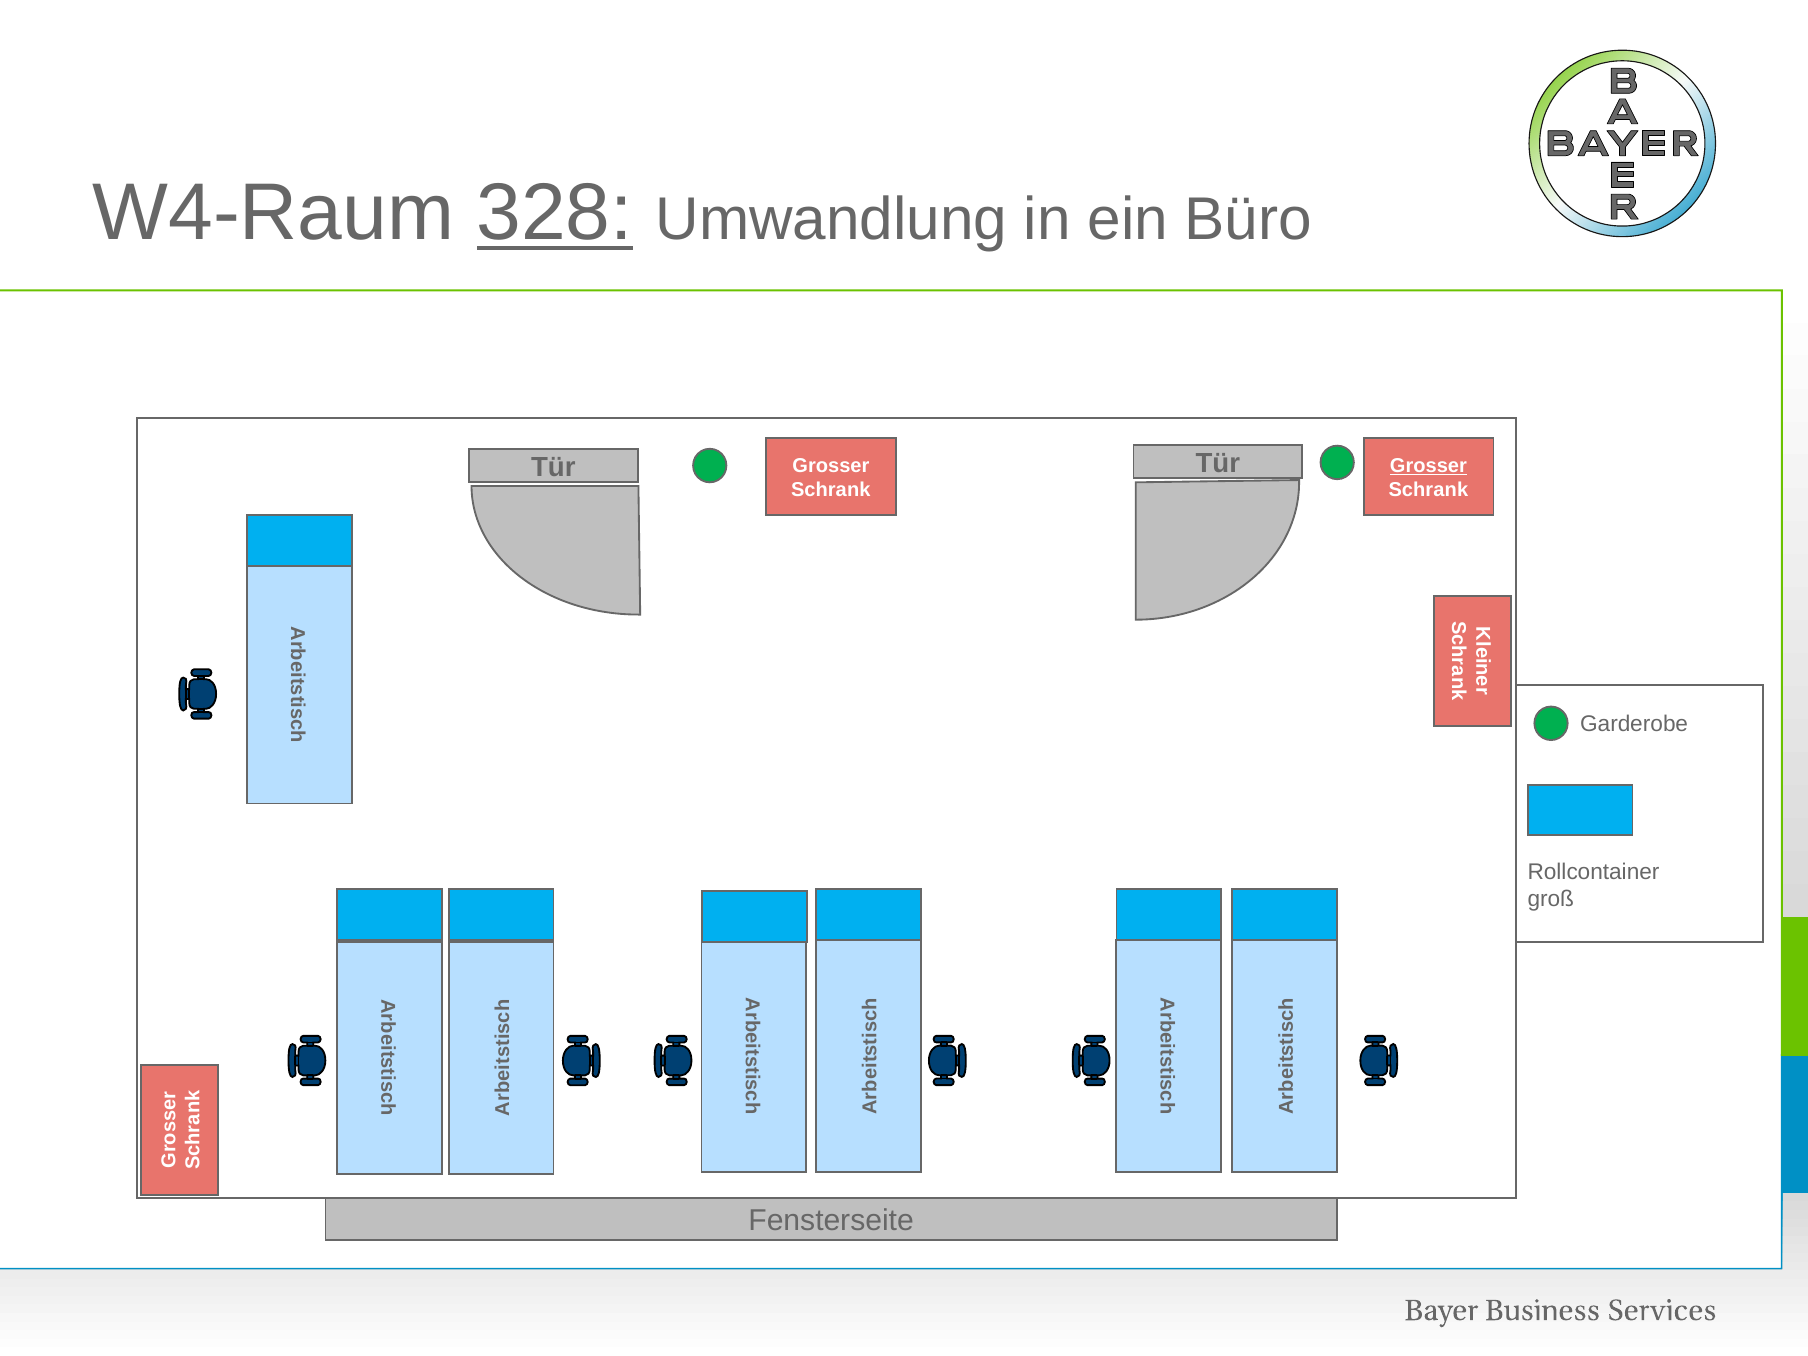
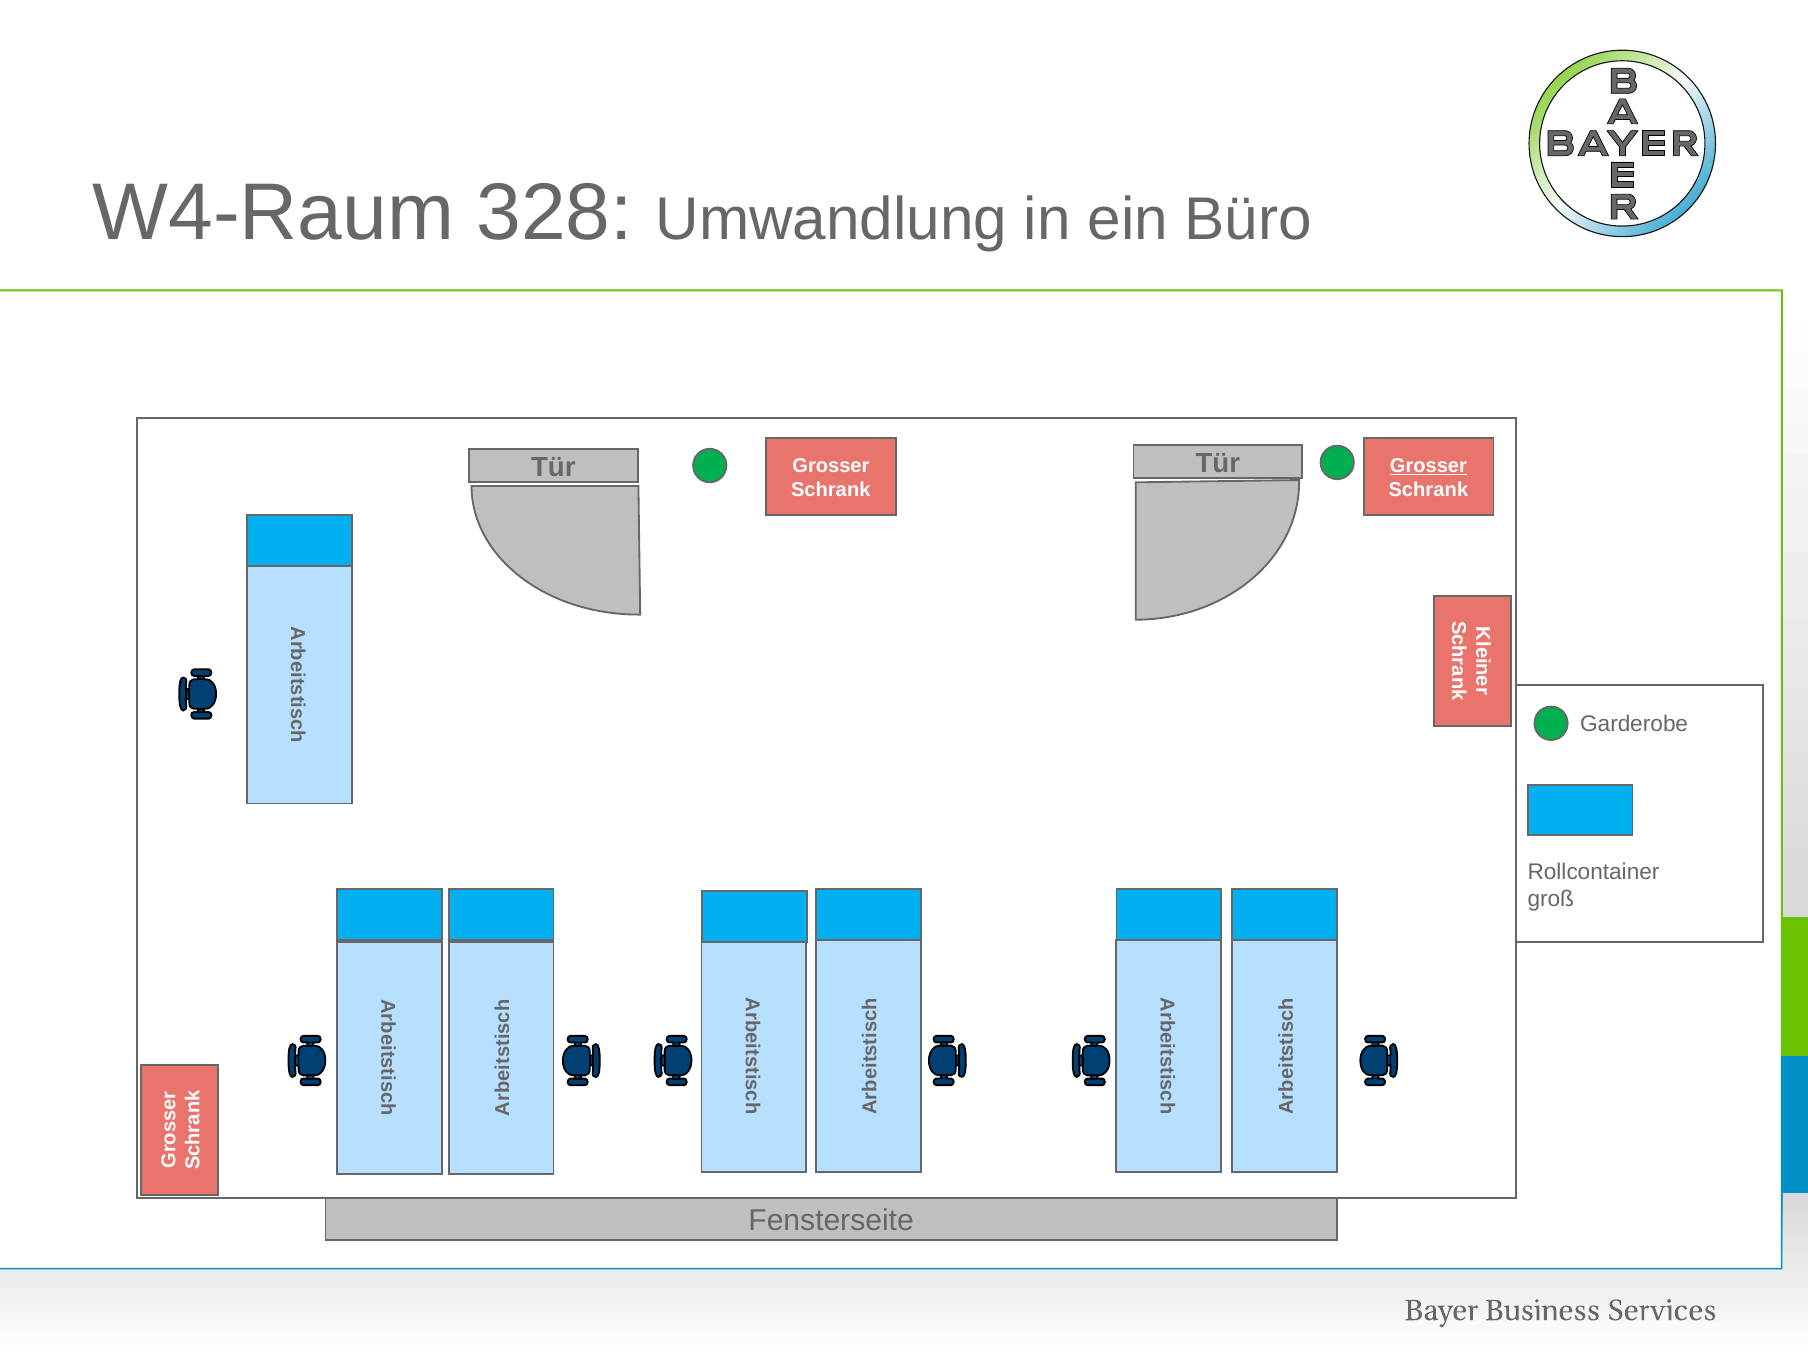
328 underline: present -> none
